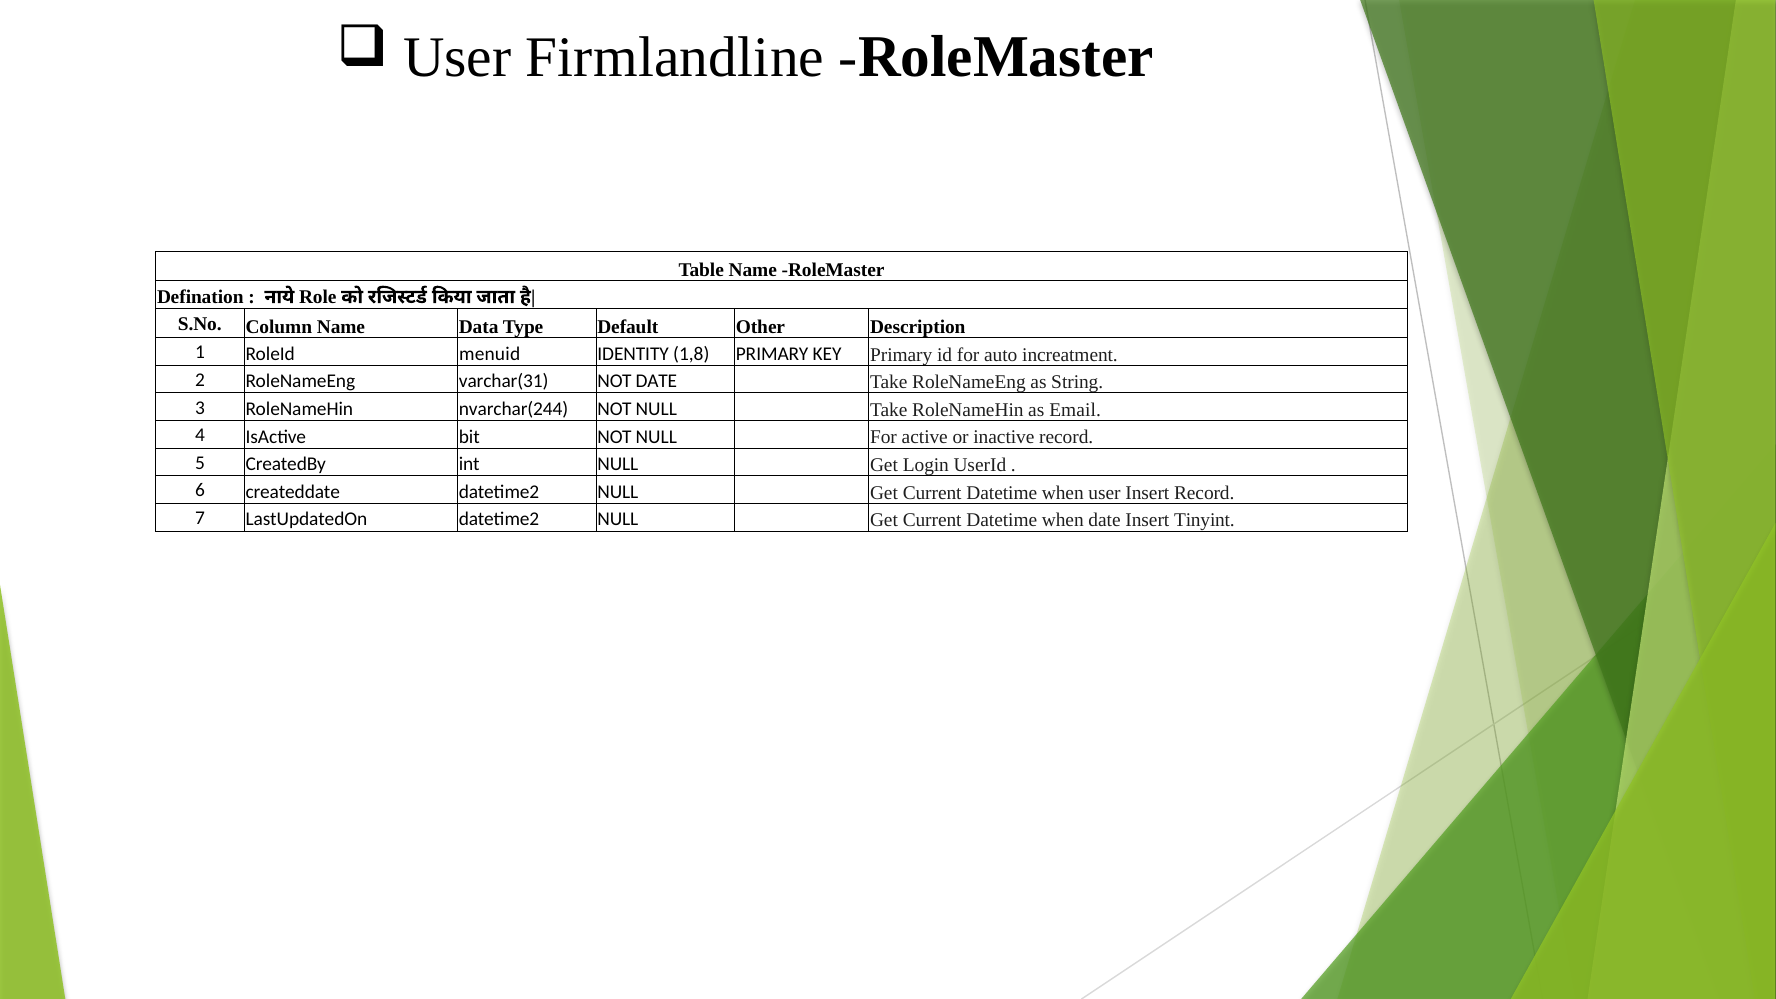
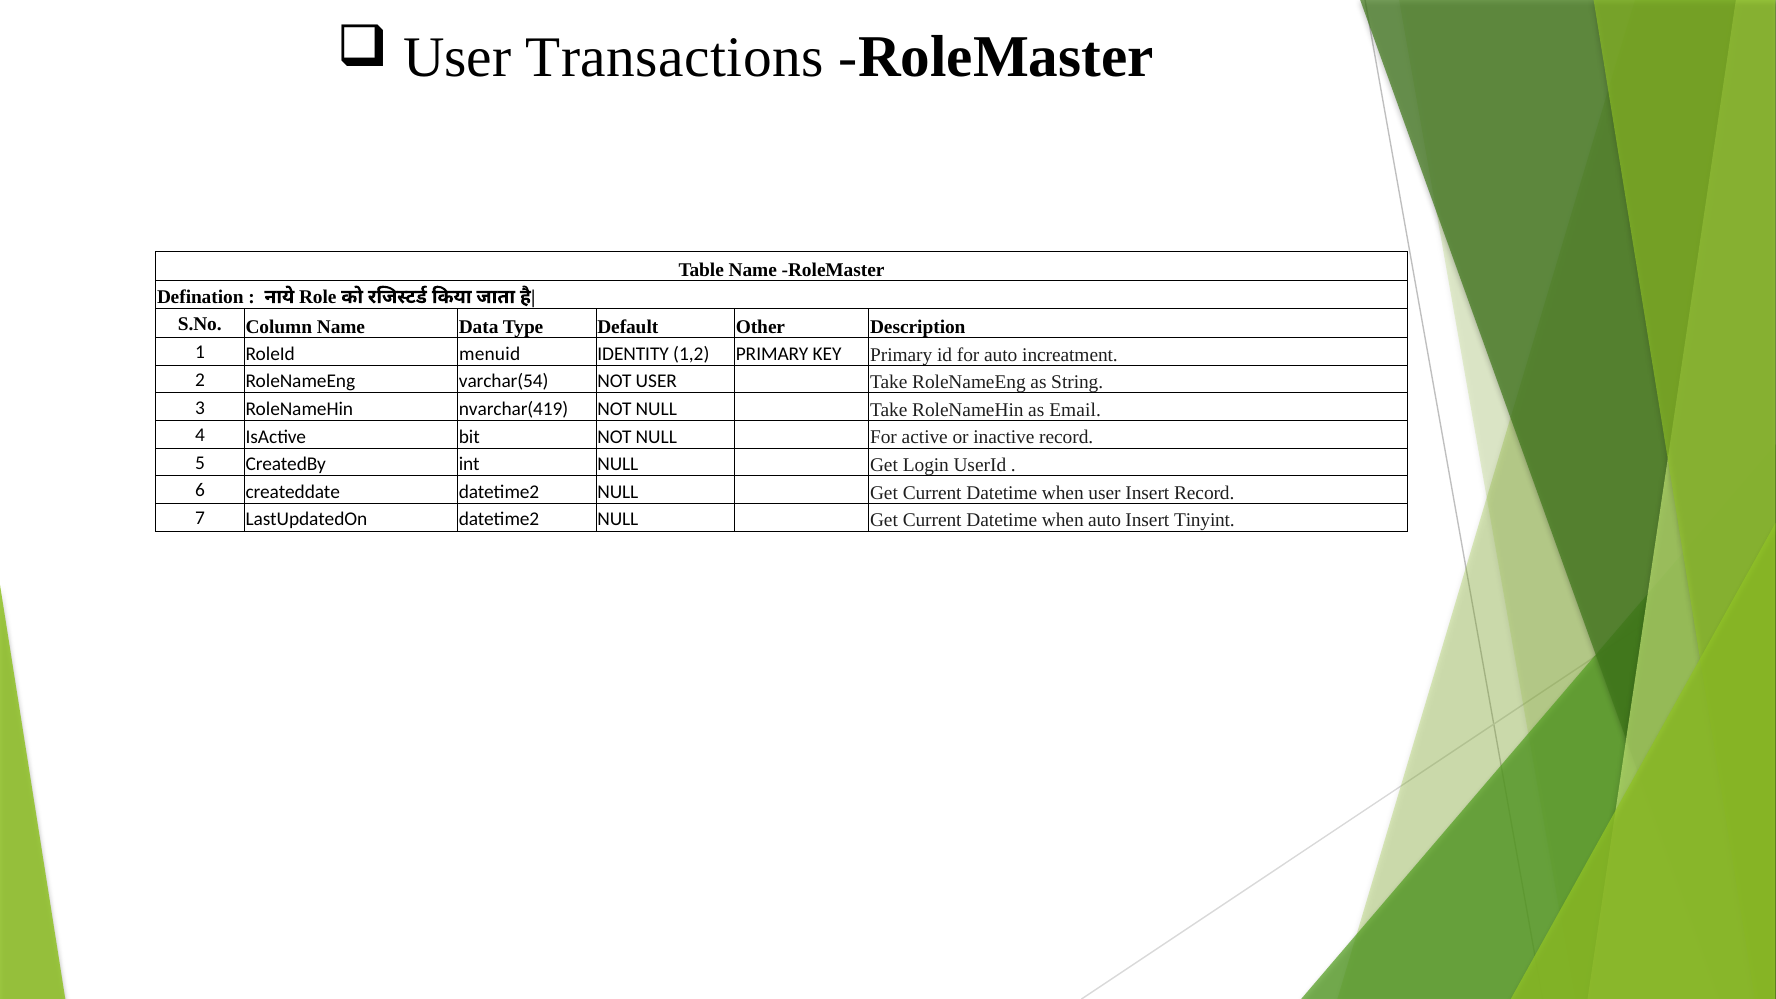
Firmlandline: Firmlandline -> Transactions
1,8: 1,8 -> 1,2
varchar(31: varchar(31 -> varchar(54
NOT DATE: DATE -> USER
nvarchar(244: nvarchar(244 -> nvarchar(419
when date: date -> auto
